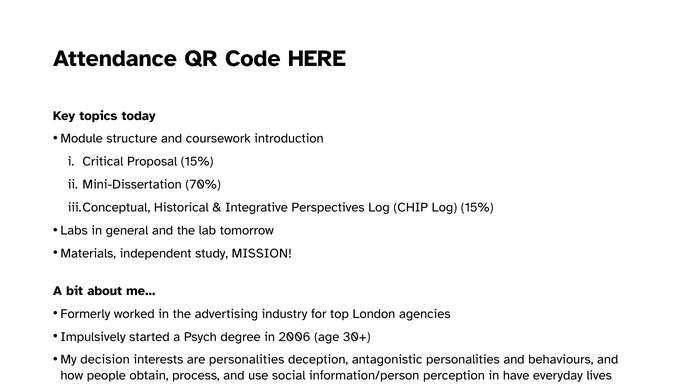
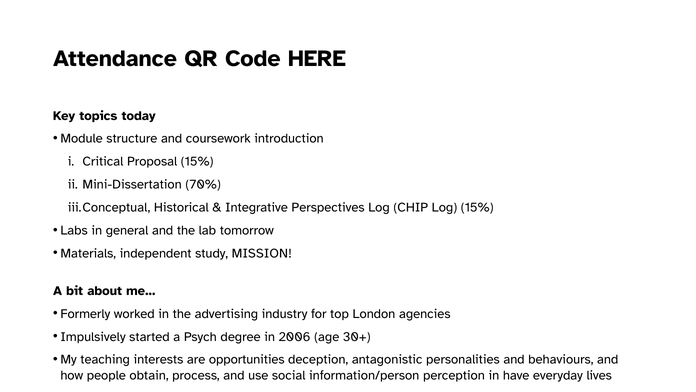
My decision: decision -> teaching
are personalities: personalities -> opportunities
